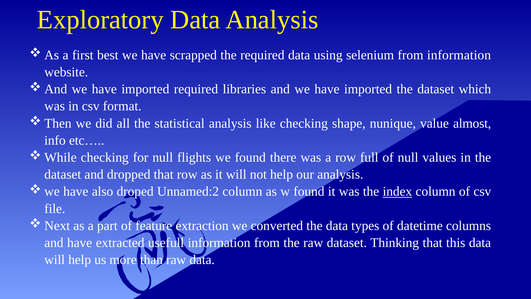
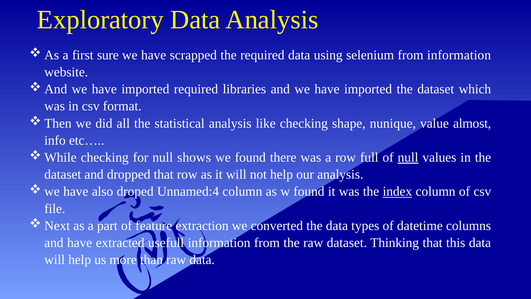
best: best -> sure
flights: flights -> shows
null at (408, 157) underline: none -> present
Unnamed:2: Unnamed:2 -> Unnamed:4
